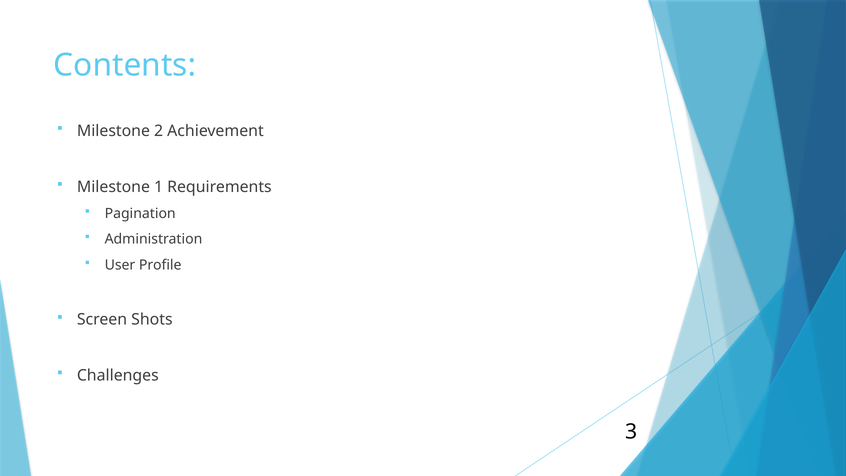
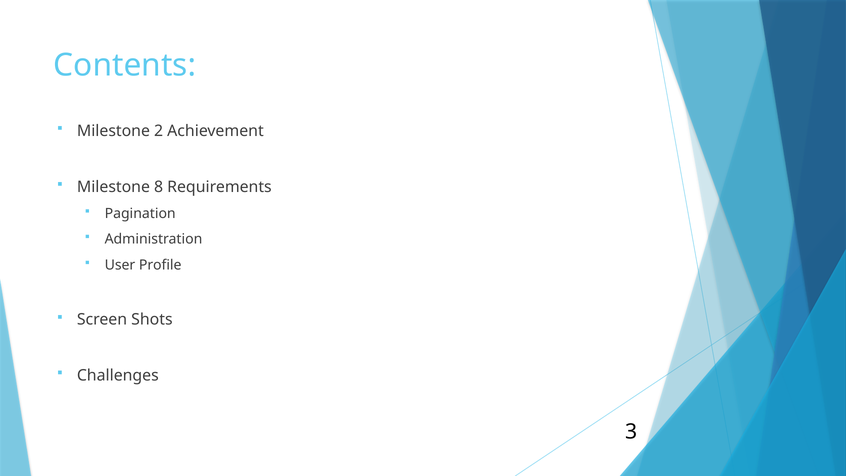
1: 1 -> 8
